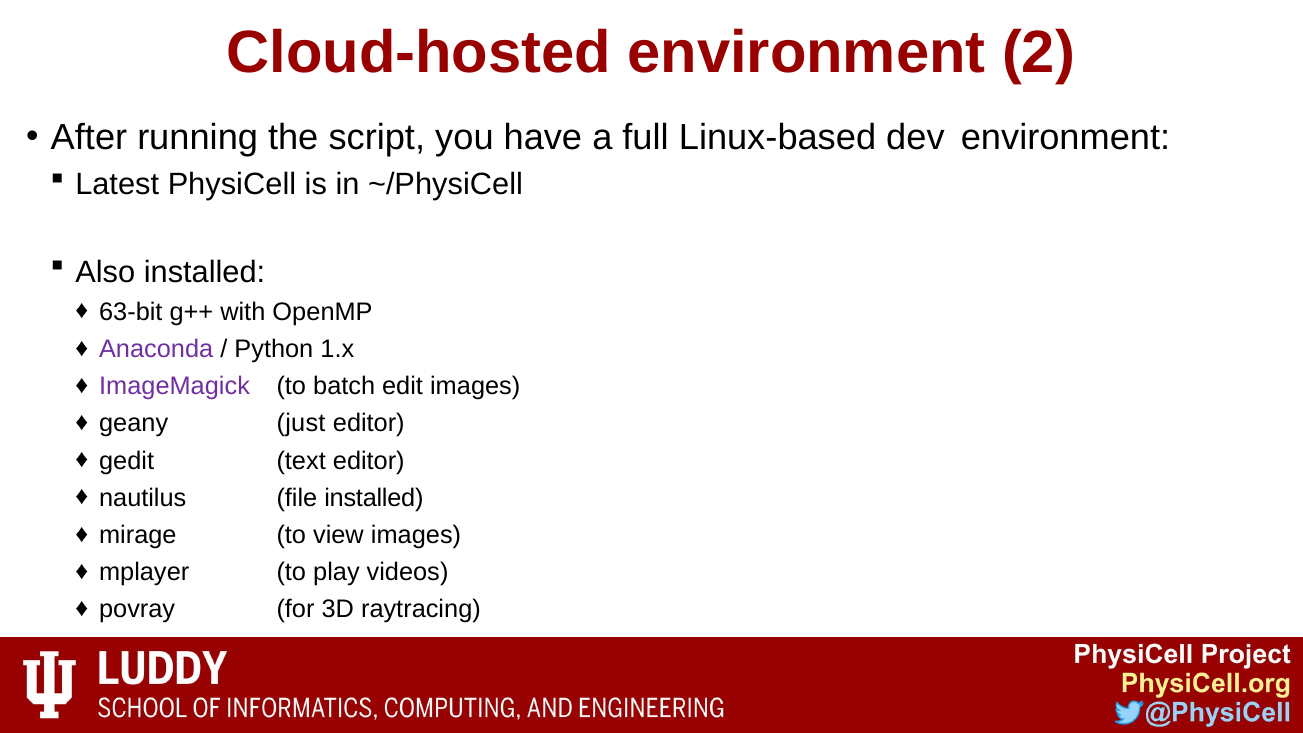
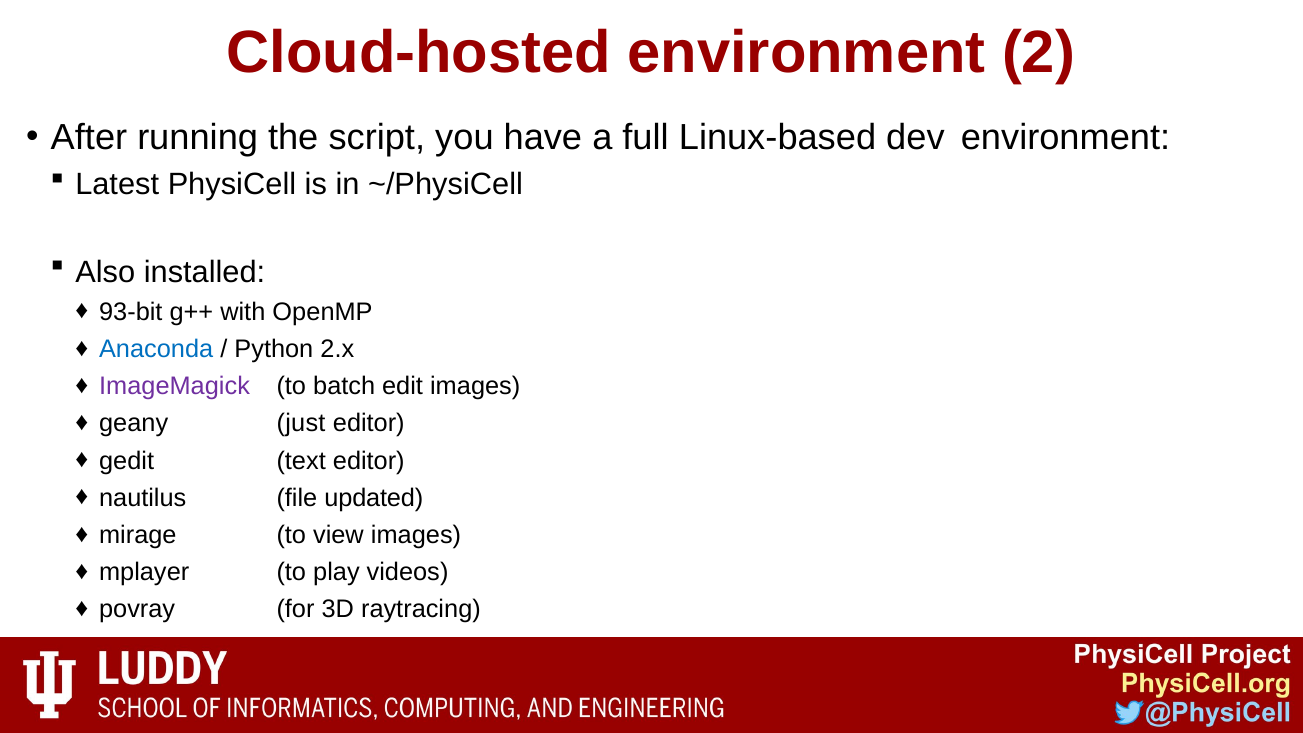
63-bit: 63-bit -> 93-bit
Anaconda colour: purple -> blue
1.x: 1.x -> 2.x
file installed: installed -> updated
